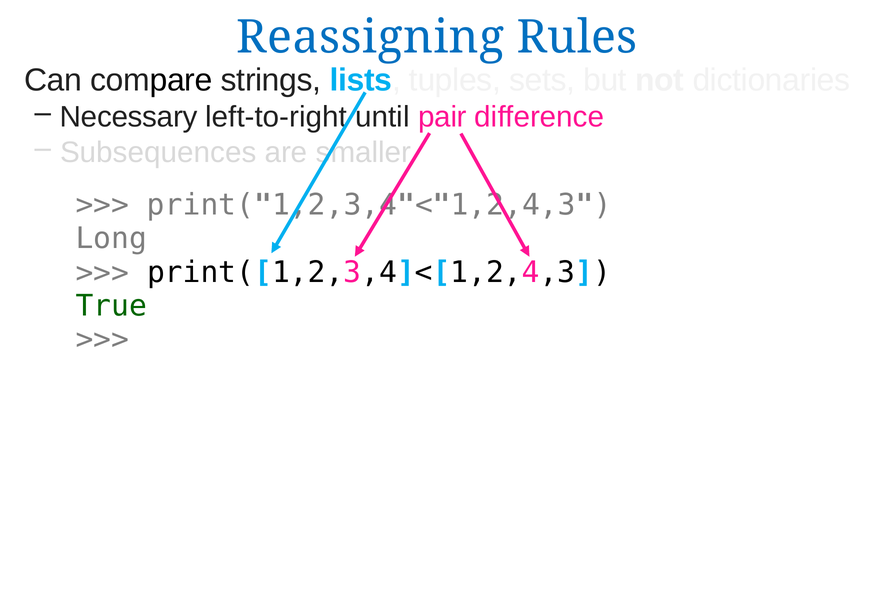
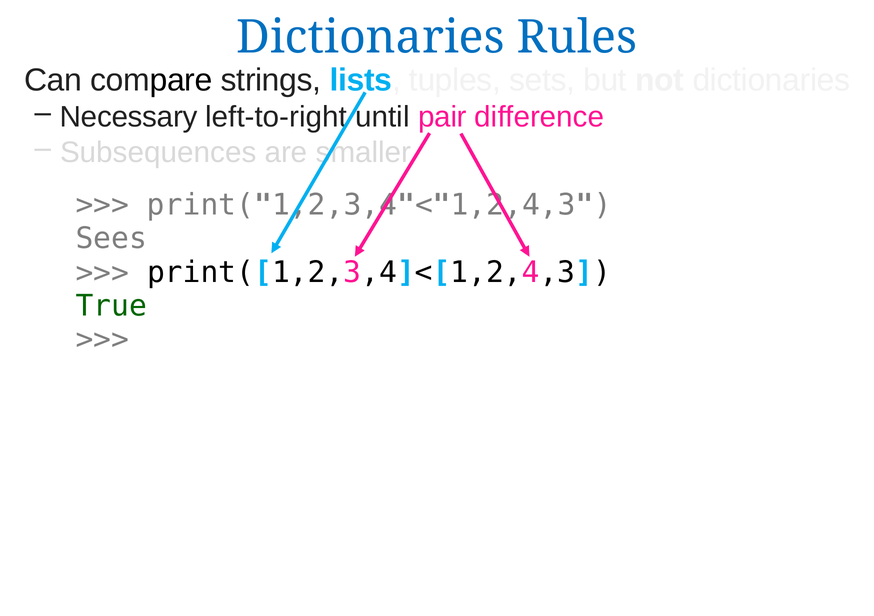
Reassigning at (370, 37): Reassigning -> Dictionaries
Long: Long -> Sees
